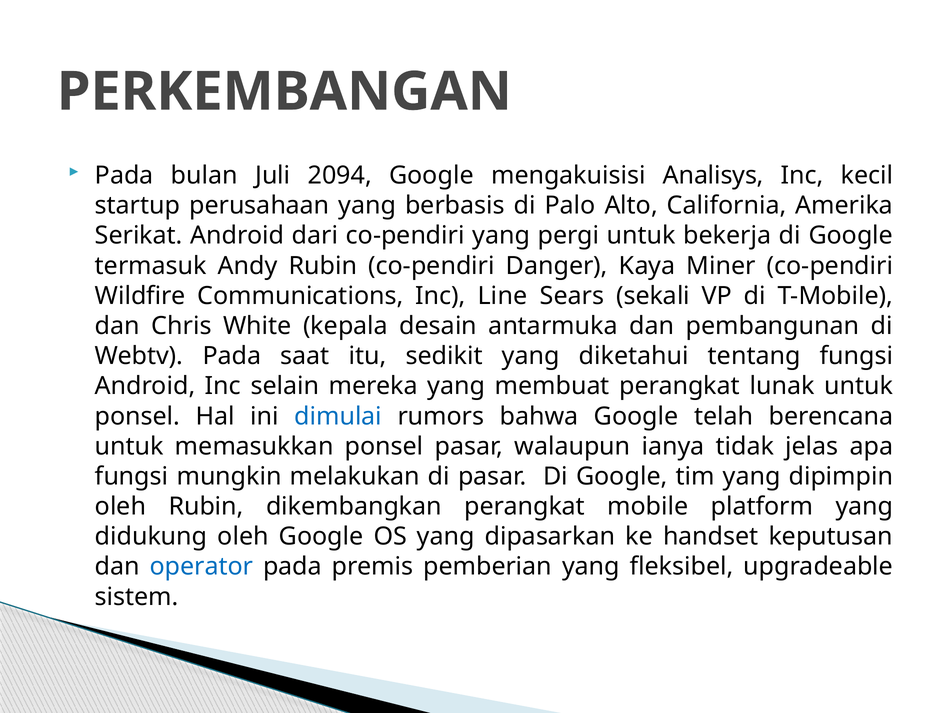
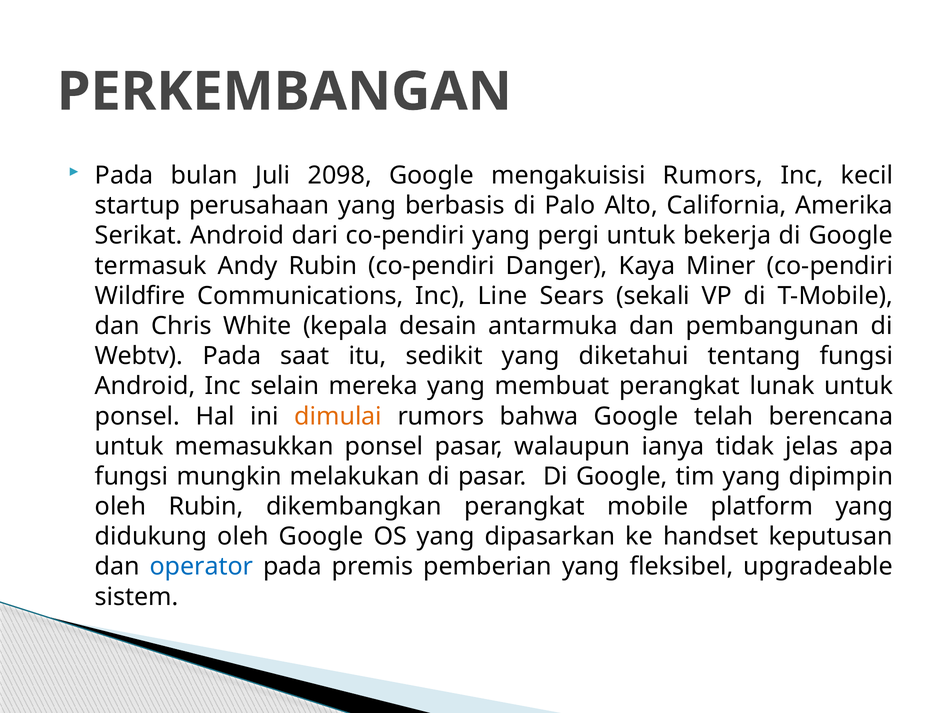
2094: 2094 -> 2098
mengakuisisi Analisys: Analisys -> Rumors
dimulai colour: blue -> orange
